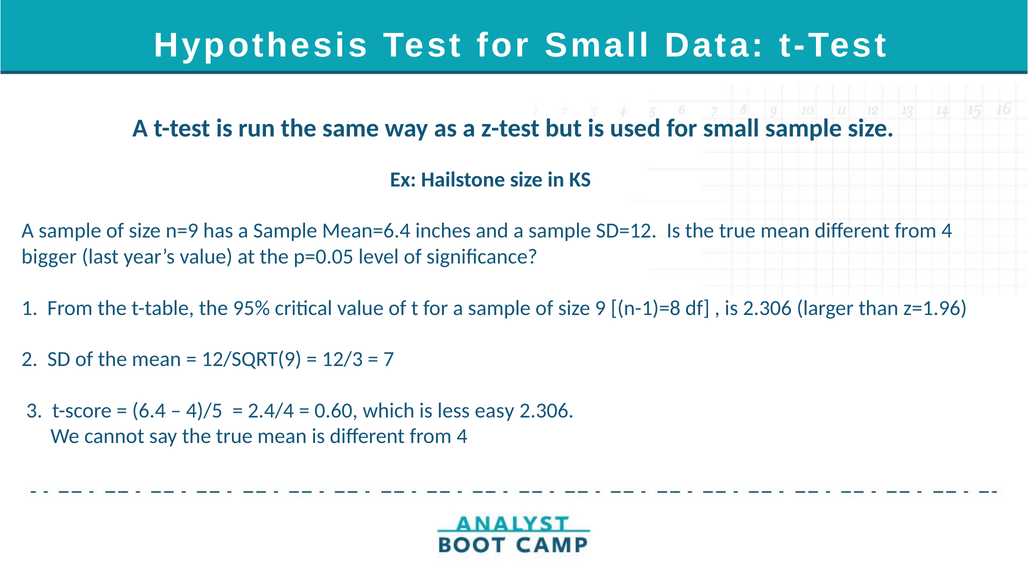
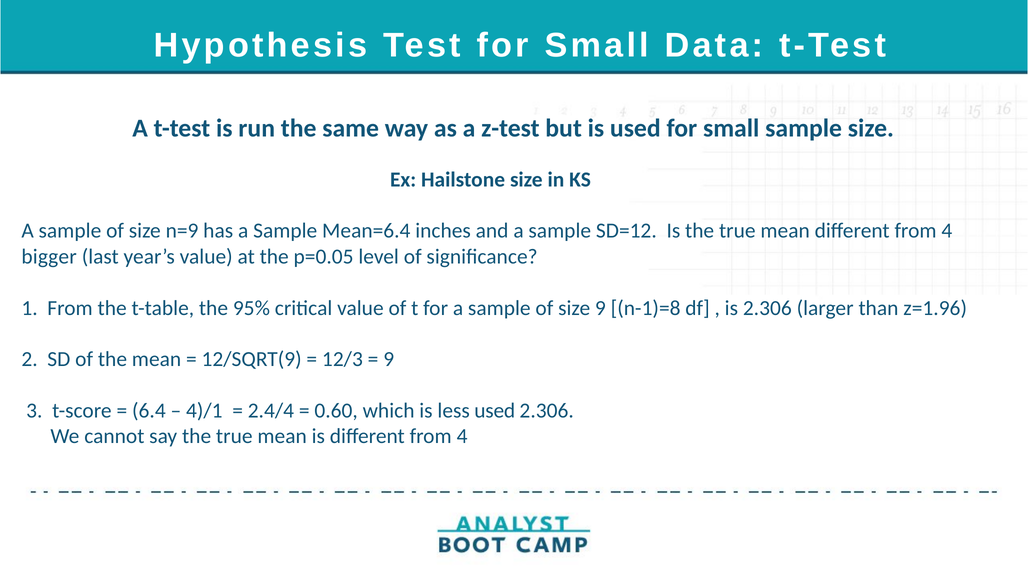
7 at (389, 359): 7 -> 9
4)/5: 4)/5 -> 4)/1
less easy: easy -> used
